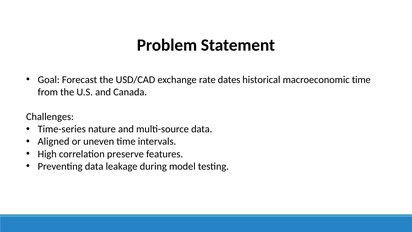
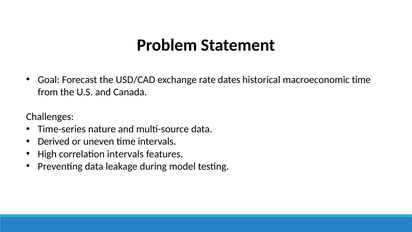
Aligned: Aligned -> Derived
correlation preserve: preserve -> intervals
